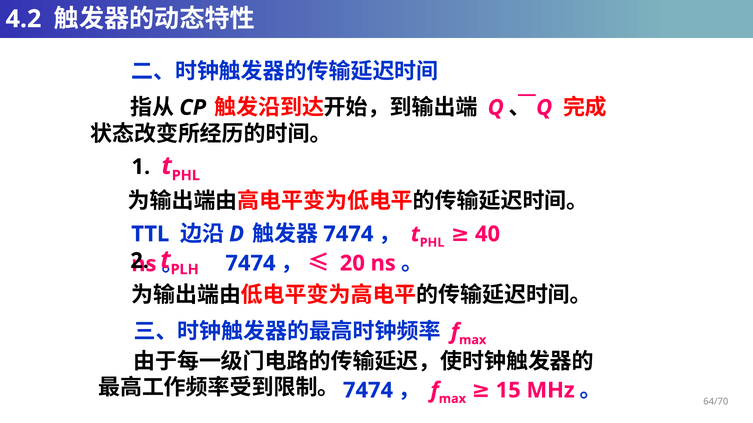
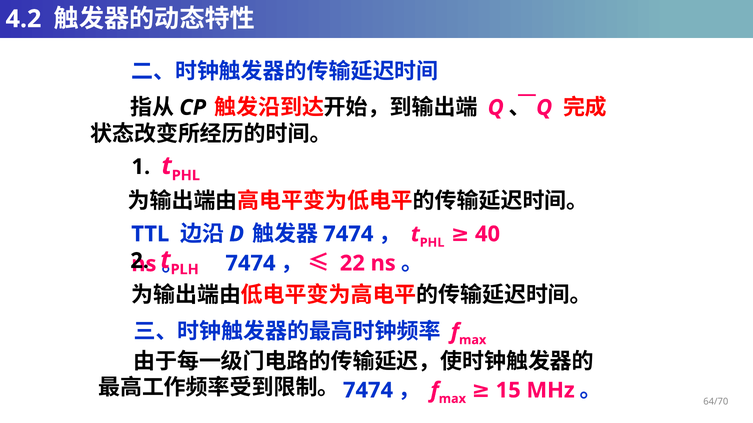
20: 20 -> 22
